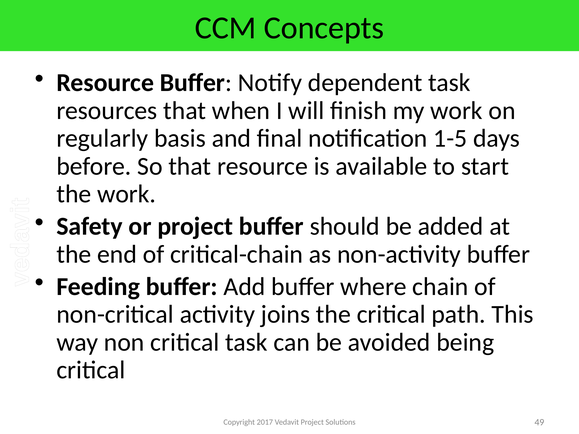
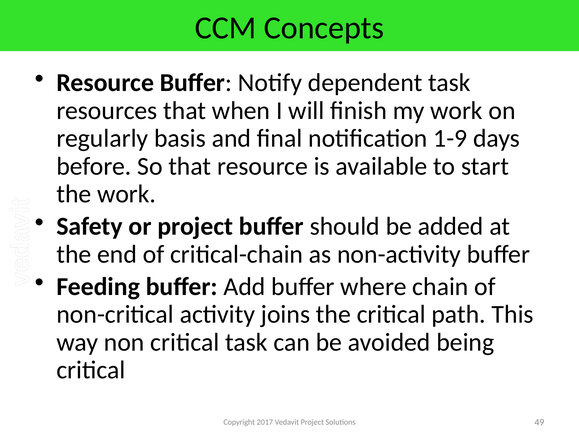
1-5: 1-5 -> 1-9
